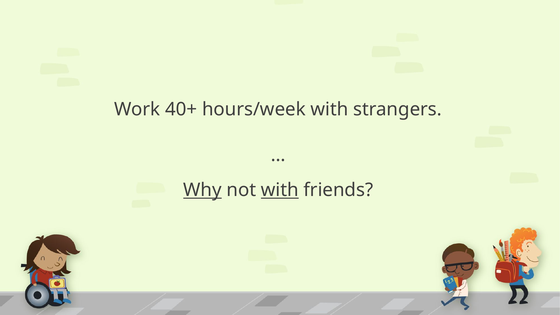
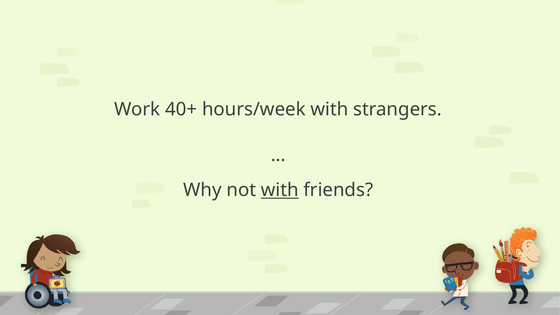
Why underline: present -> none
